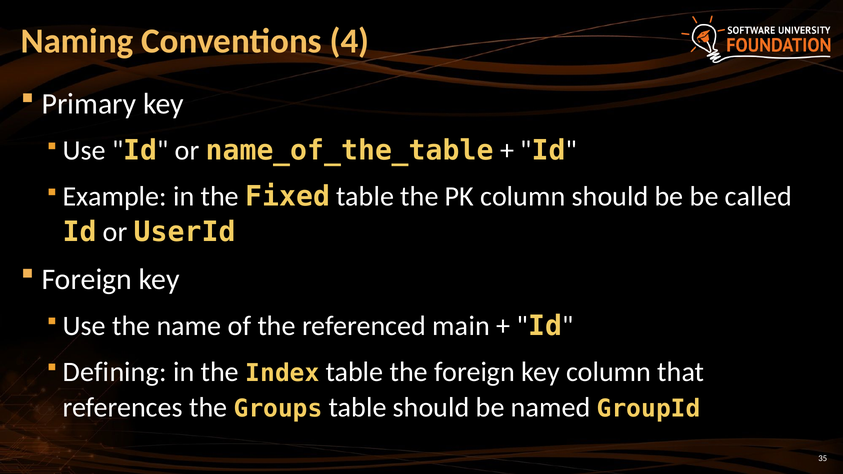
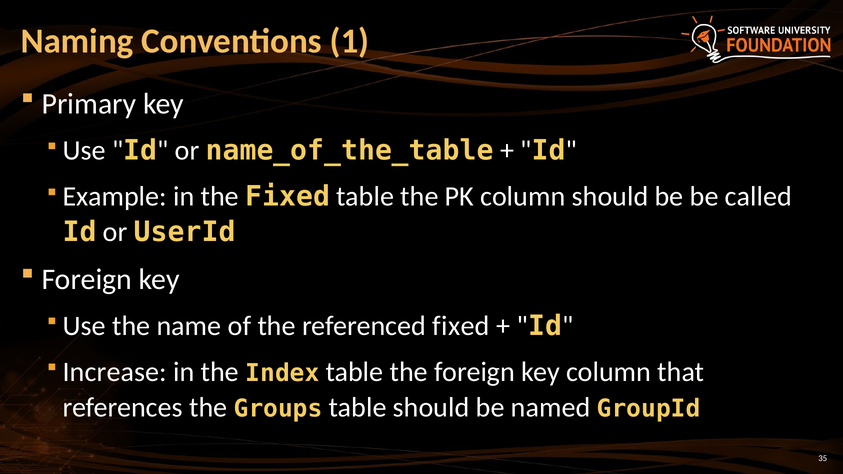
4: 4 -> 1
referenced main: main -> fixed
Defining: Defining -> Increase
